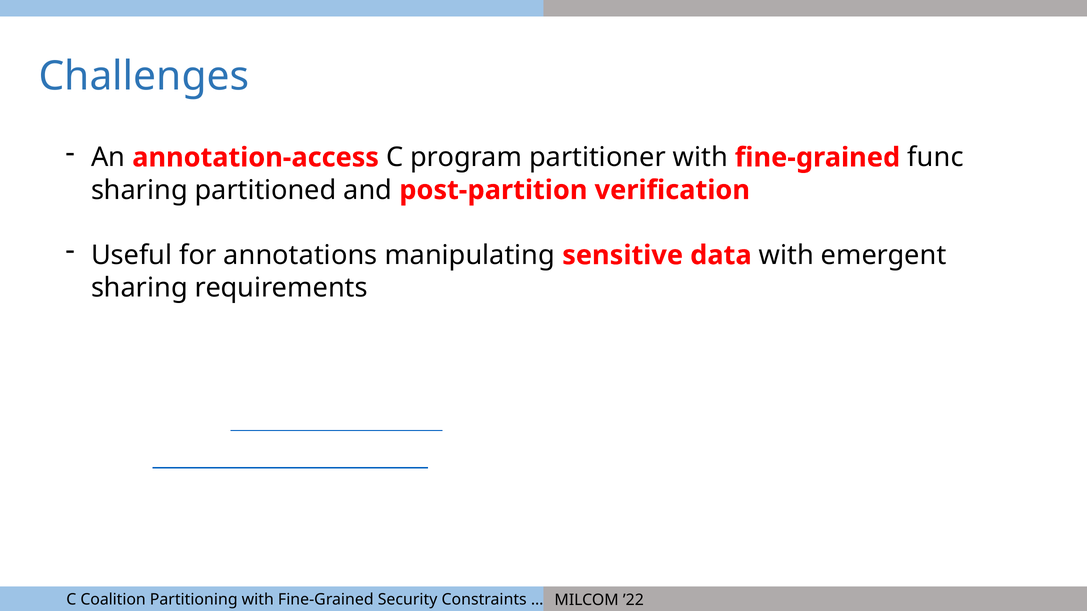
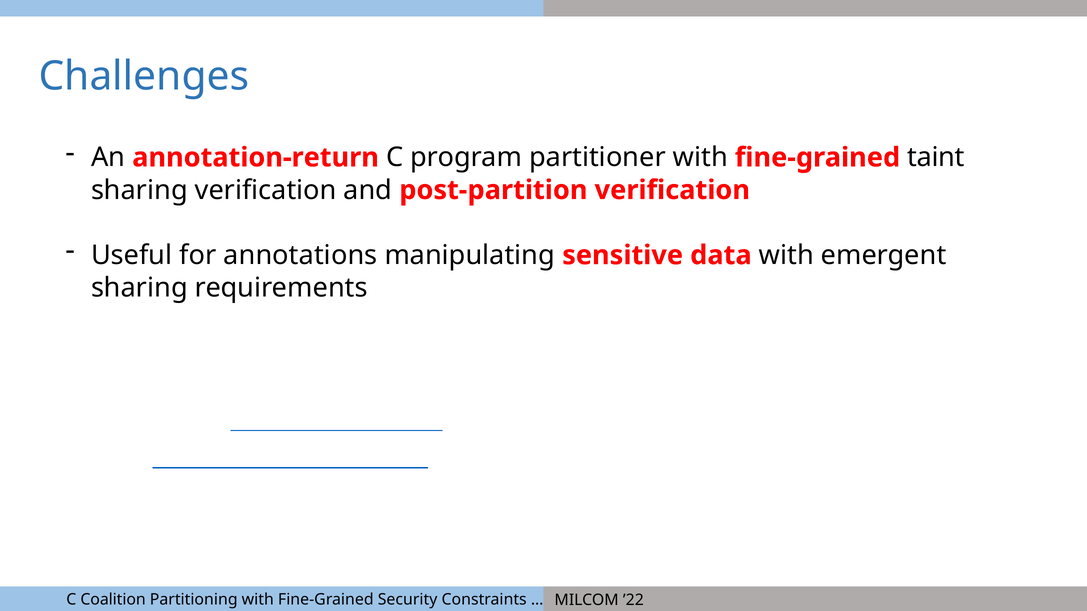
annotation-access: annotation-access -> annotation-return
func: func -> taint
sharing partitioned: partitioned -> verification
